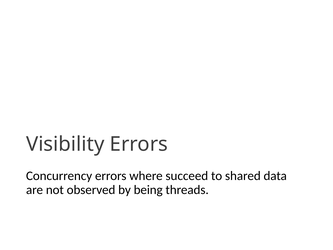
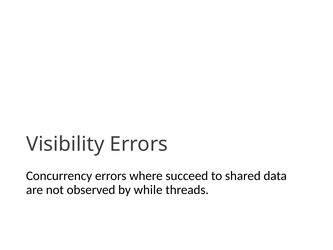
being: being -> while
